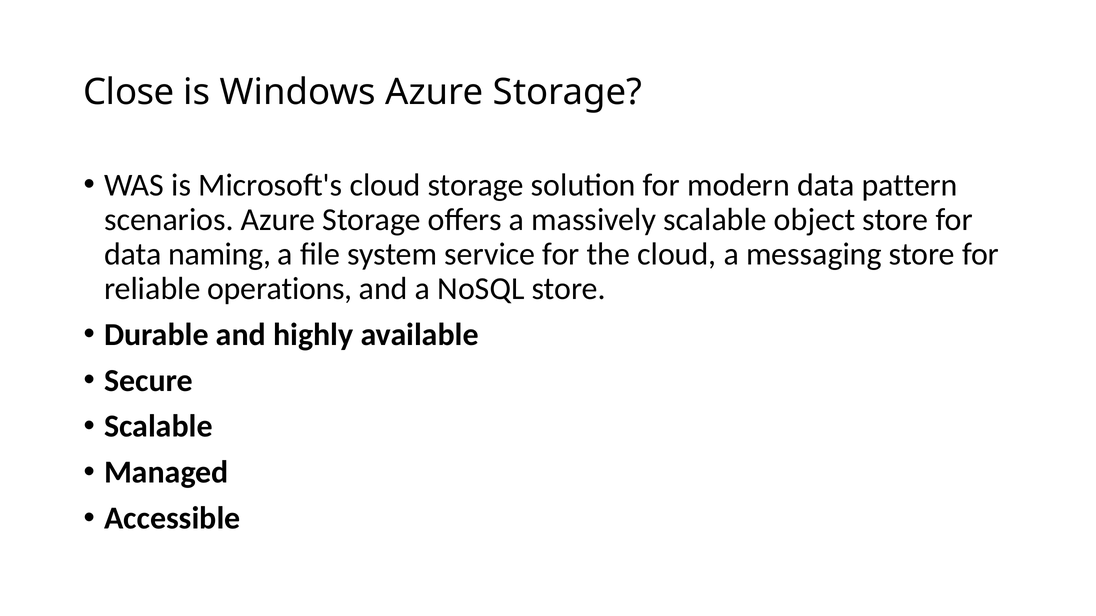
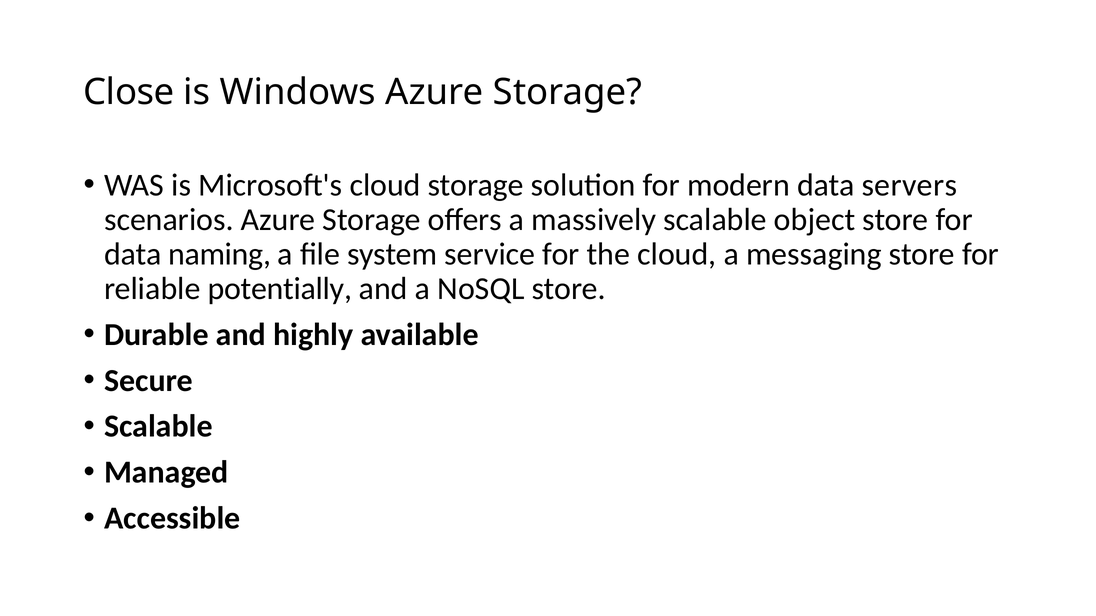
pattern: pattern -> servers
operations: operations -> potentially
